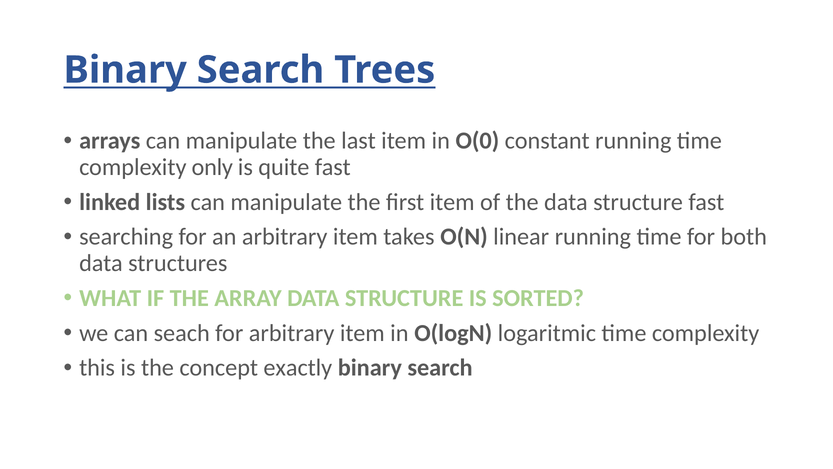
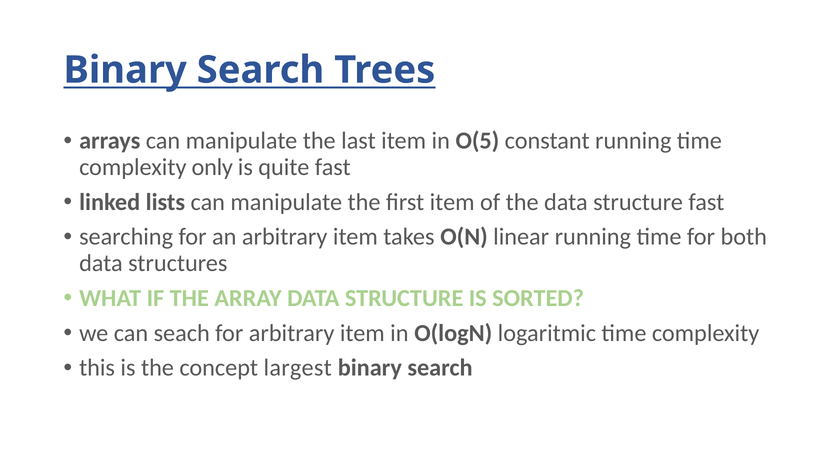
O(0: O(0 -> O(5
exactly: exactly -> largest
